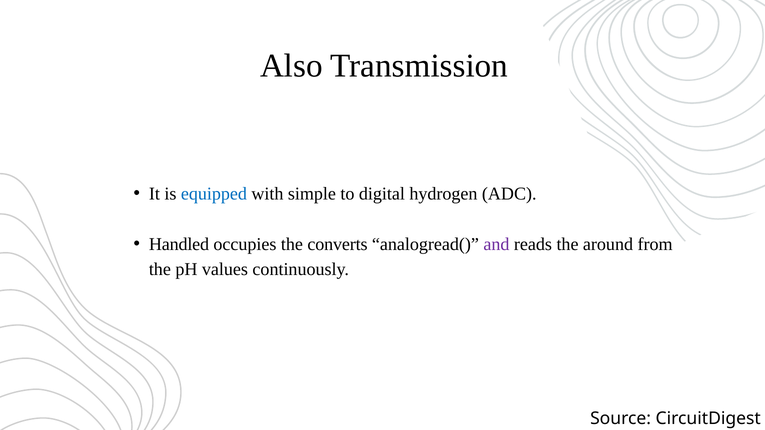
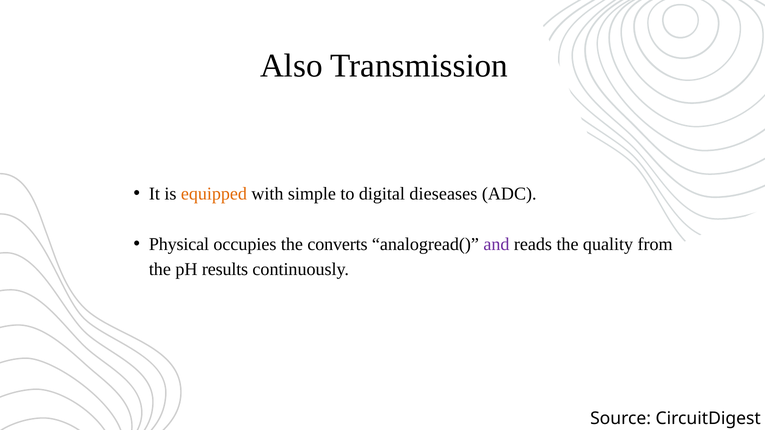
equipped colour: blue -> orange
hydrogen: hydrogen -> dieseases
Handled: Handled -> Physical
around: around -> quality
values: values -> results
